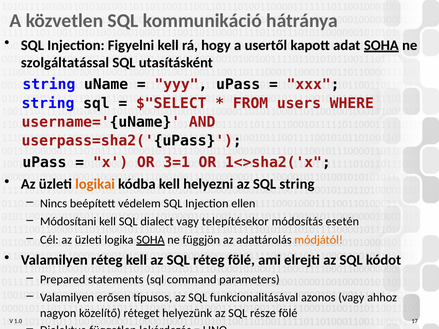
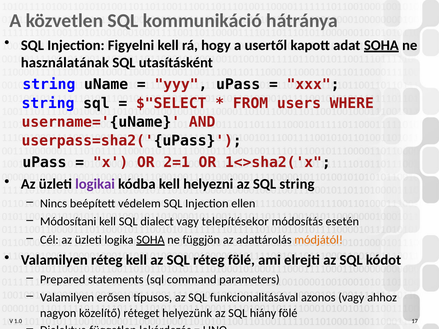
szolgáltatással: szolgáltatással -> használatának
3=1: 3=1 -> 2=1
logikai colour: orange -> purple
része: része -> hiány
